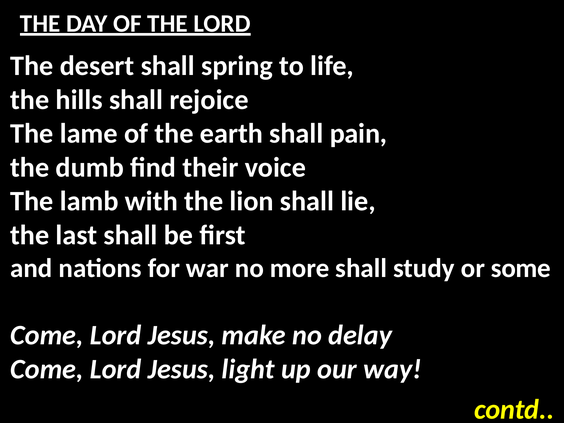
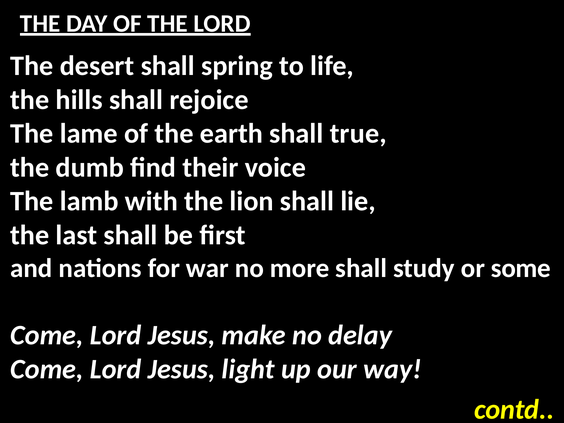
pain: pain -> true
